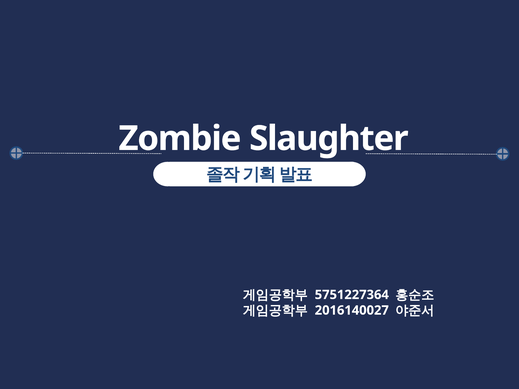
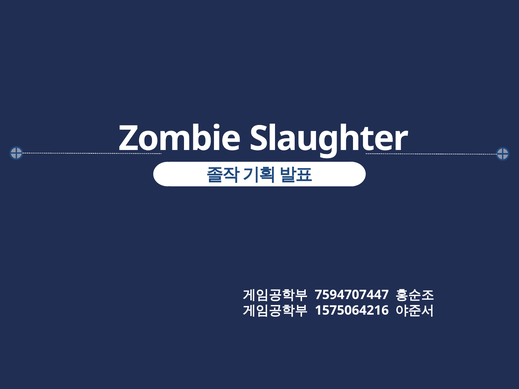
5751227364: 5751227364 -> 7594707447
2016140027: 2016140027 -> 1575064216
